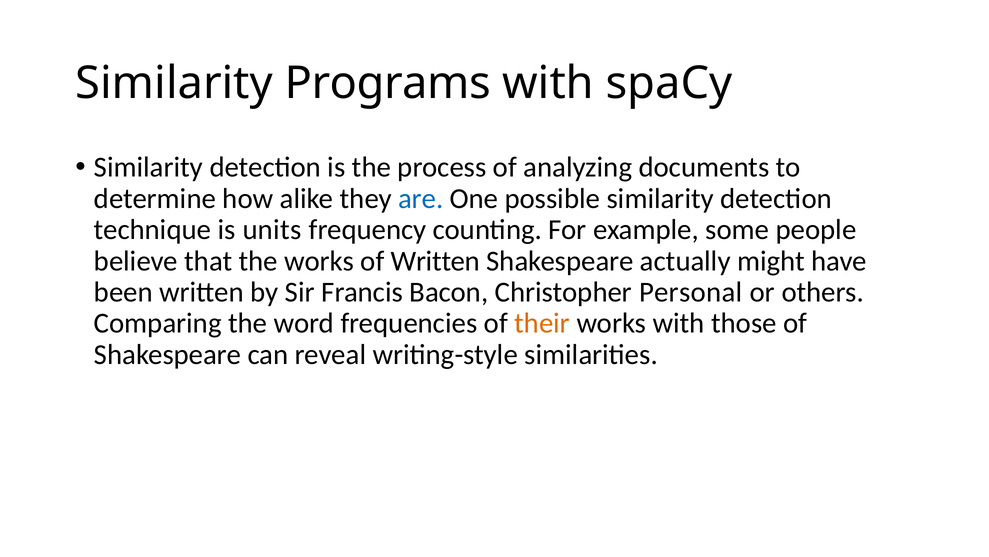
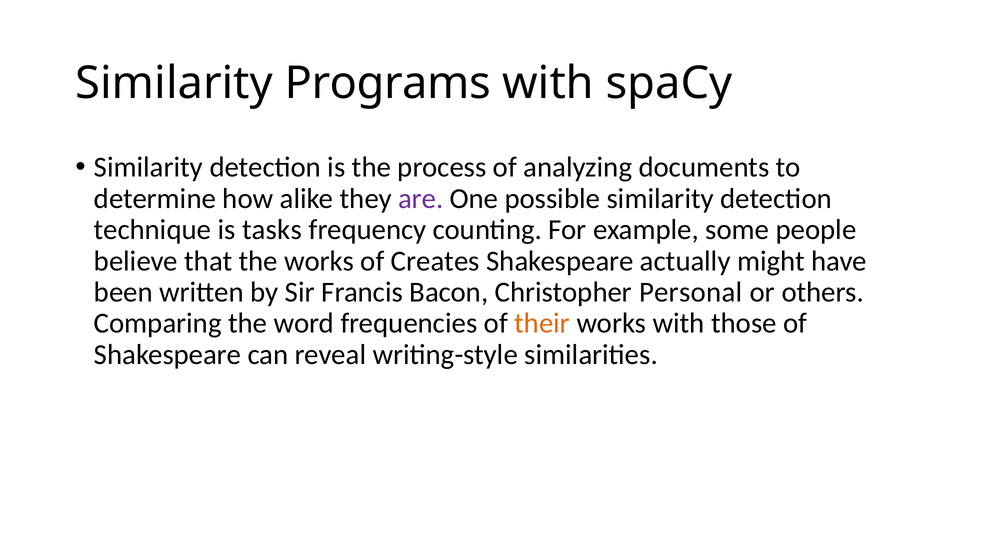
are colour: blue -> purple
units: units -> tasks
of Written: Written -> Creates
